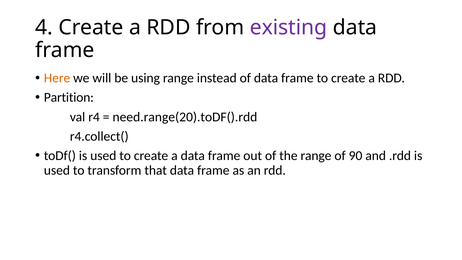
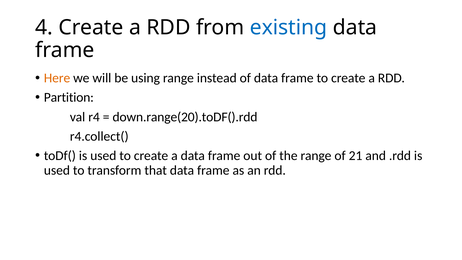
existing colour: purple -> blue
need.range(20).toDF().rdd: need.range(20).toDF().rdd -> down.range(20).toDF().rdd
90: 90 -> 21
